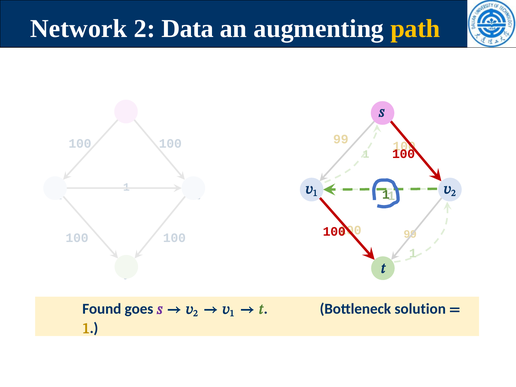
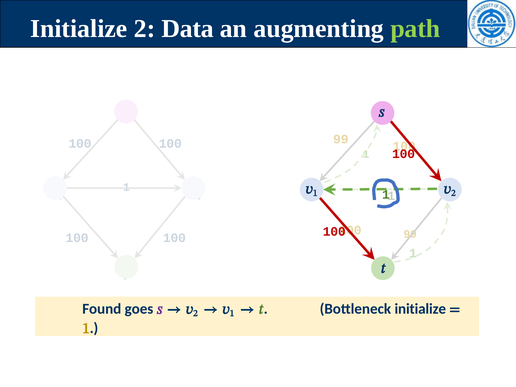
Network at (79, 29): Network -> Initialize
path colour: yellow -> light green
Bottleneck solution: solution -> initialize
